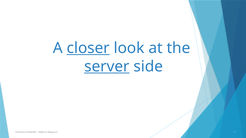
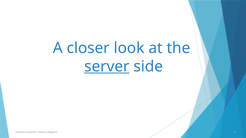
closer underline: present -> none
